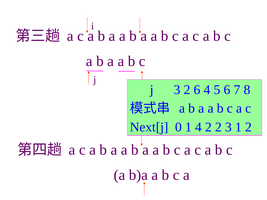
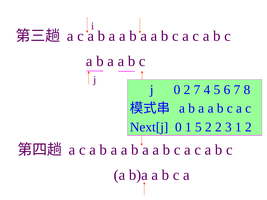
j 3: 3 -> 0
2 6: 6 -> 7
1 4: 4 -> 5
